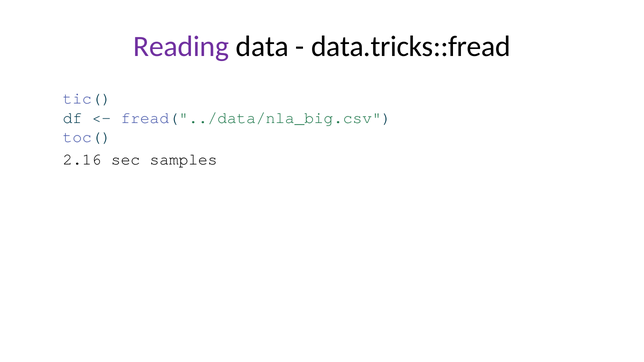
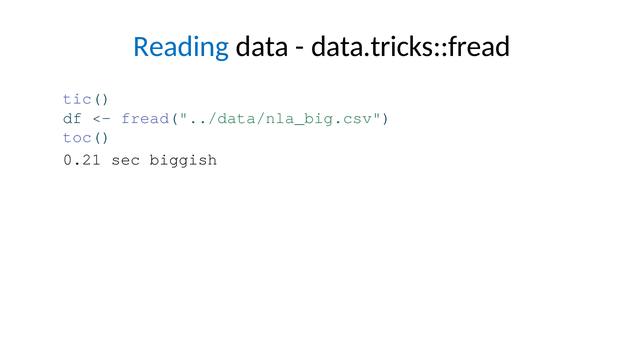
Reading colour: purple -> blue
2.16: 2.16 -> 0.21
samples: samples -> biggish
